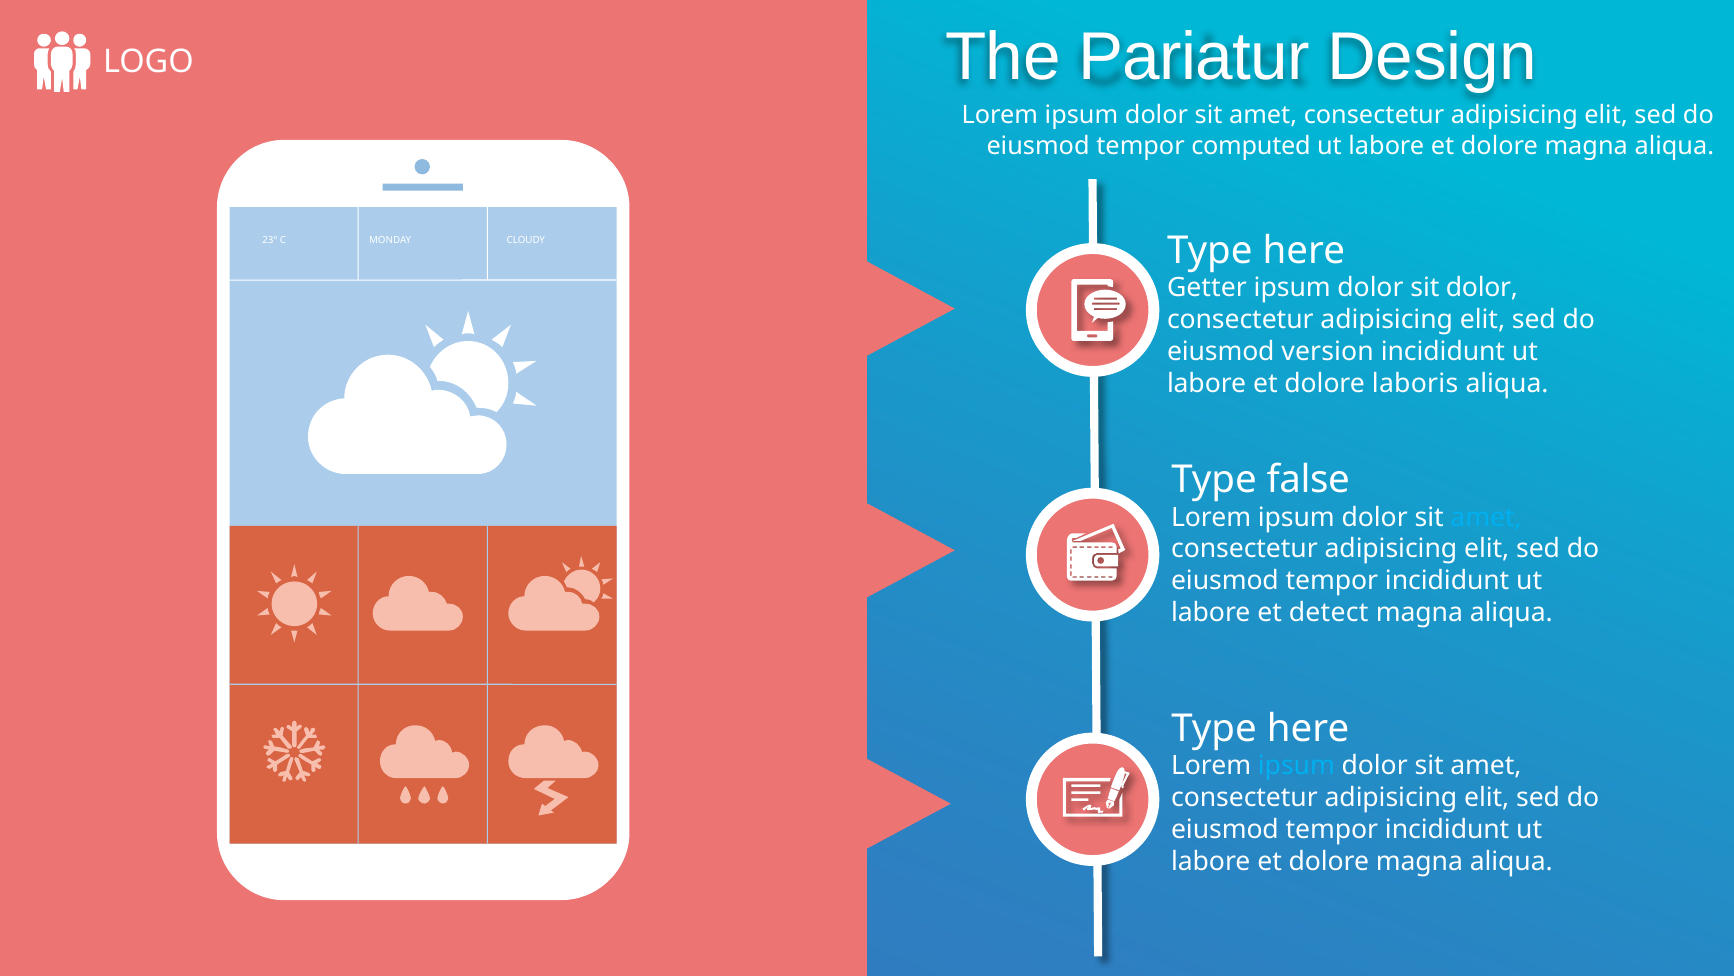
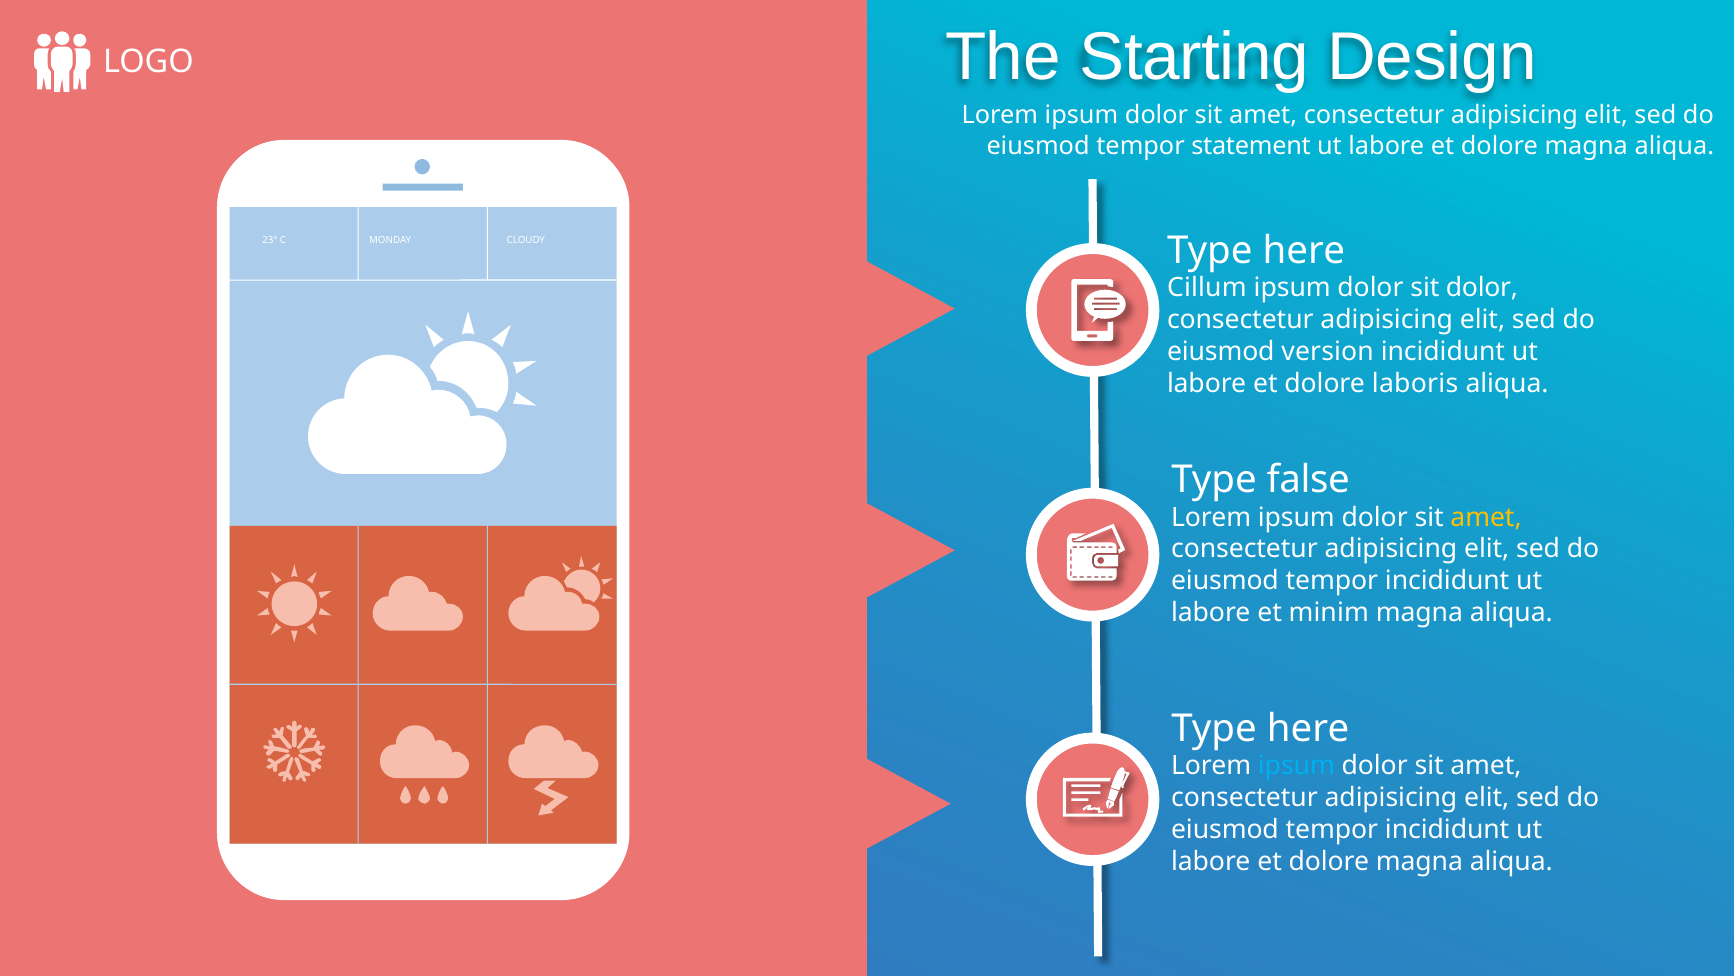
Pariatur: Pariatur -> Starting
computed: computed -> statement
Getter: Getter -> Cillum
amet at (1486, 517) colour: light blue -> yellow
detect: detect -> minim
